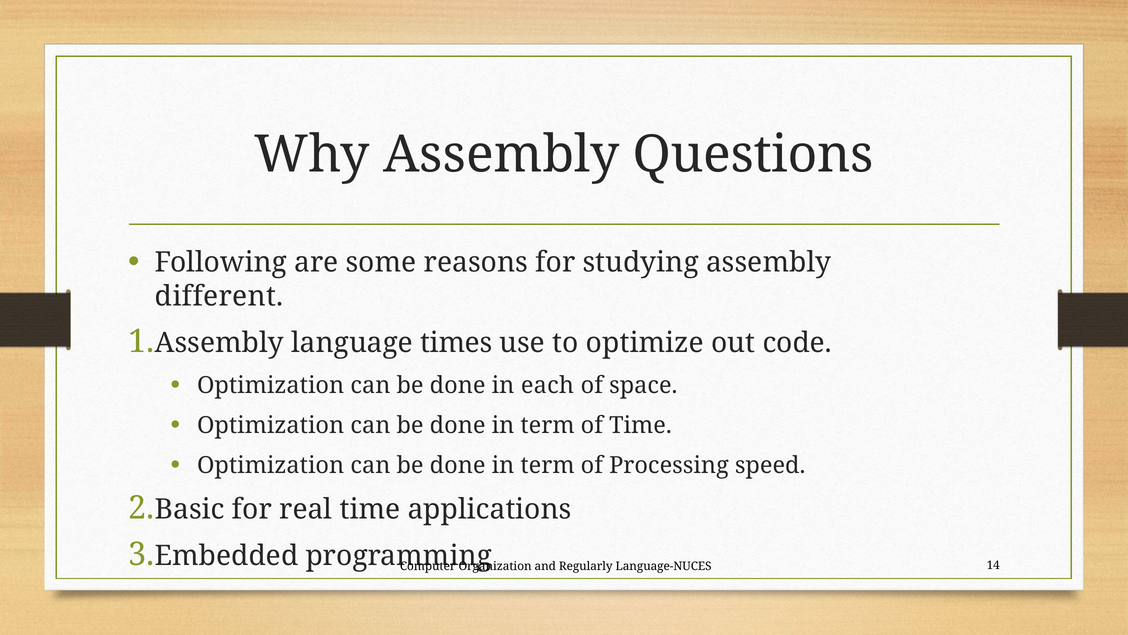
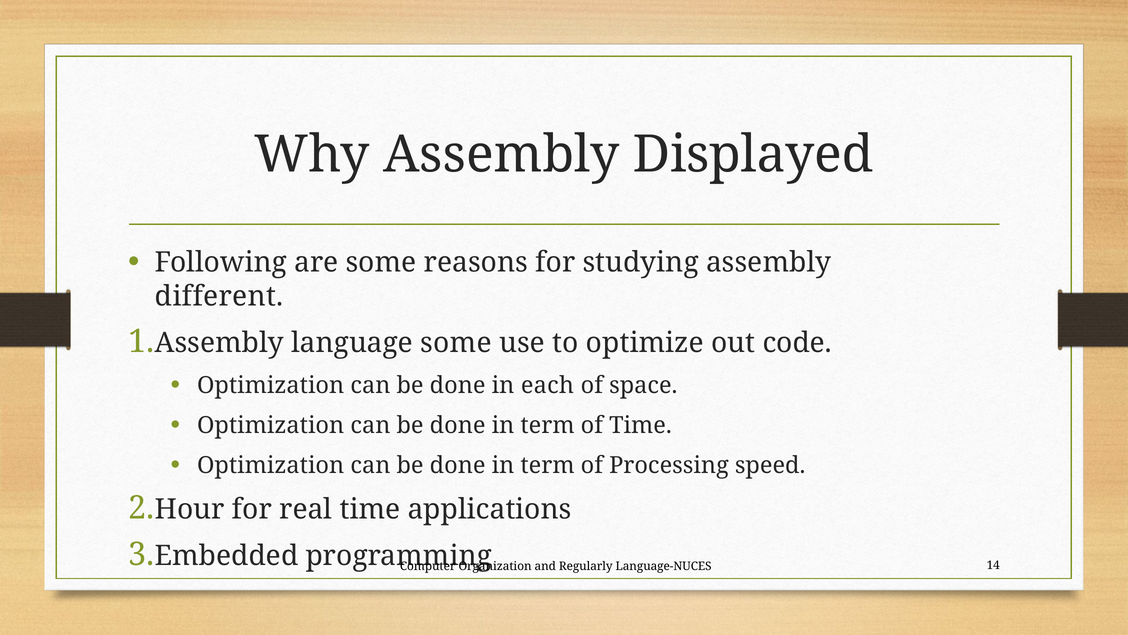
Questions: Questions -> Displayed
language times: times -> some
Basic: Basic -> Hour
